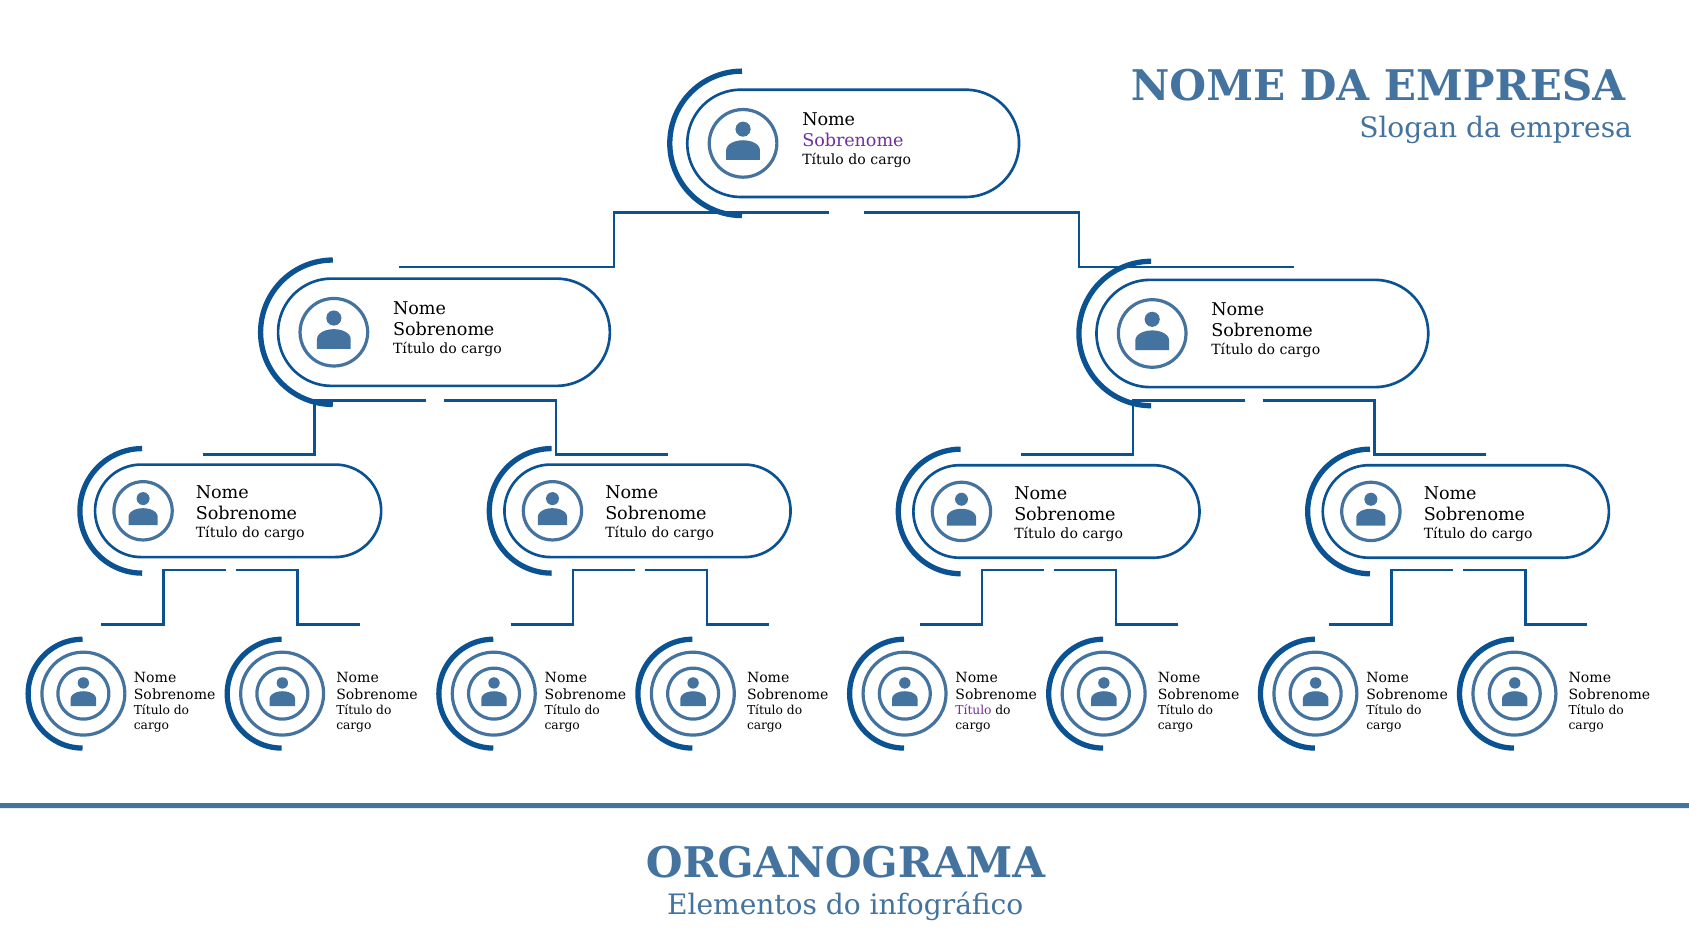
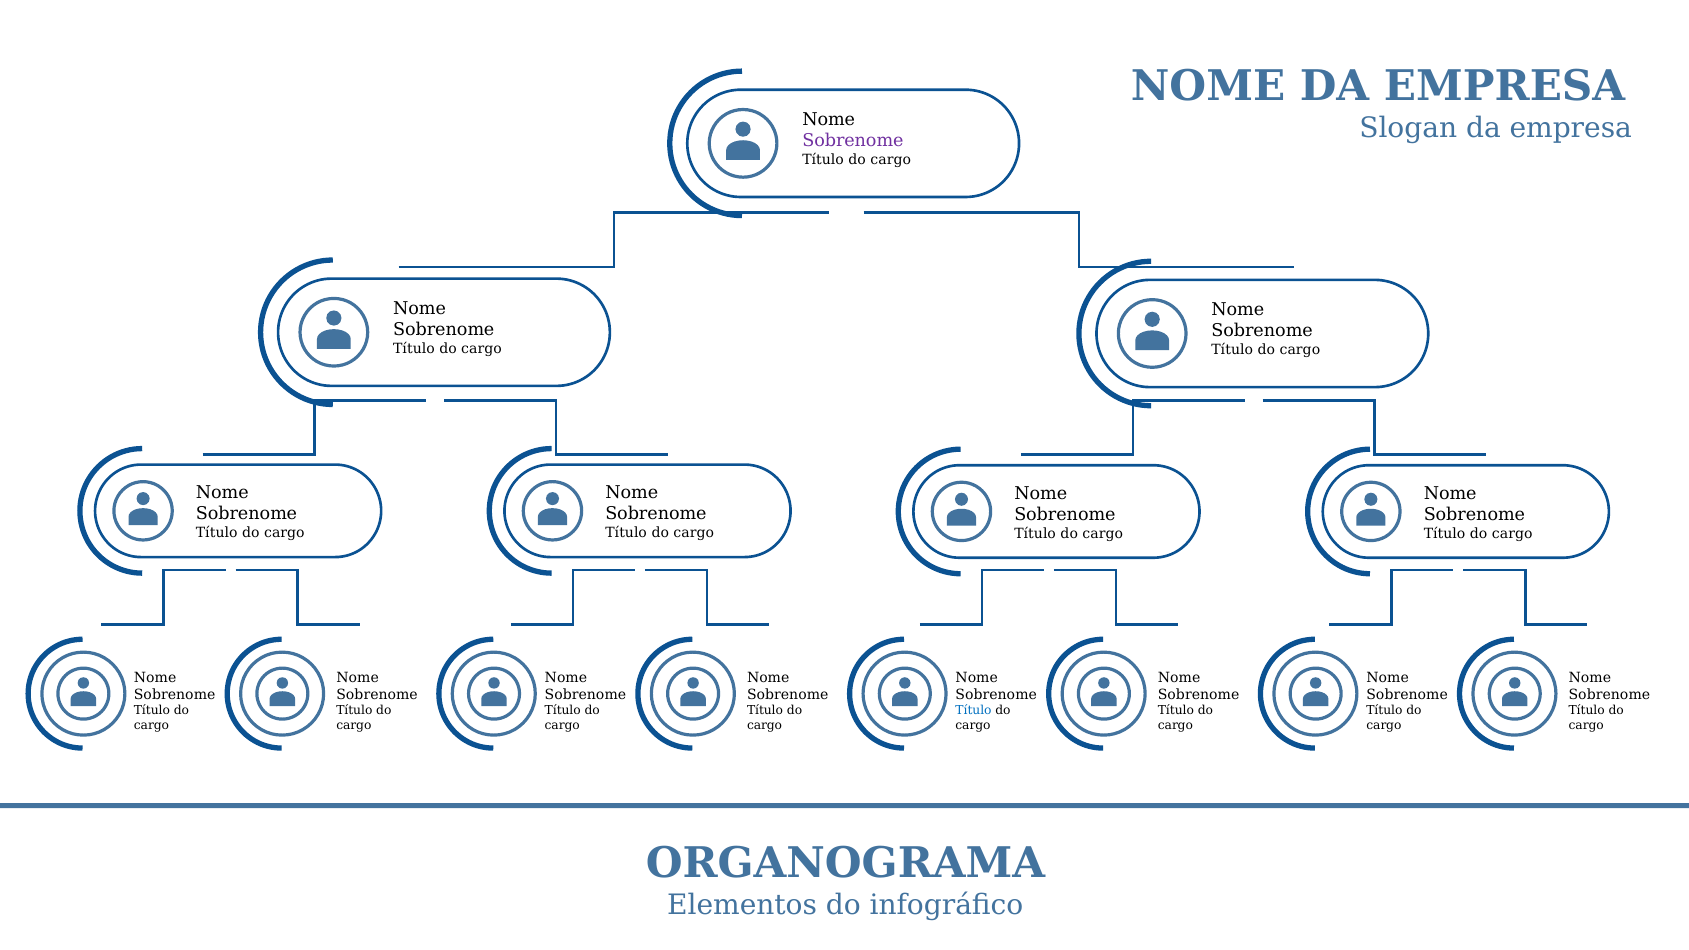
Título at (974, 711) colour: purple -> blue
